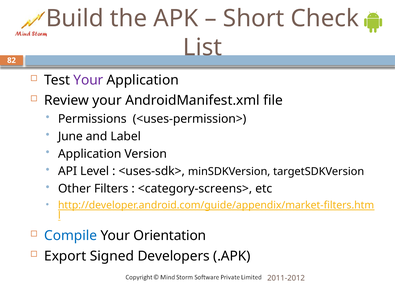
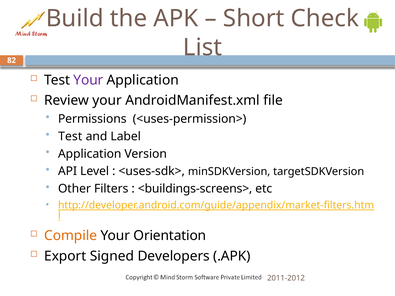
June at (70, 136): June -> Test
<category-screens>: <category-screens> -> <buildings-screens>
Compile colour: blue -> orange
